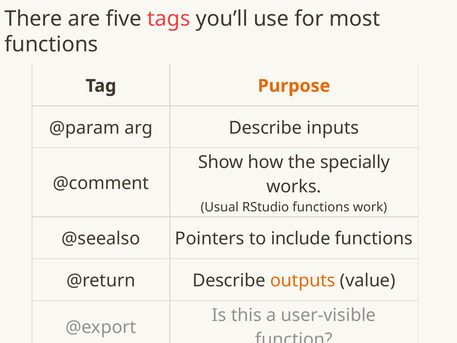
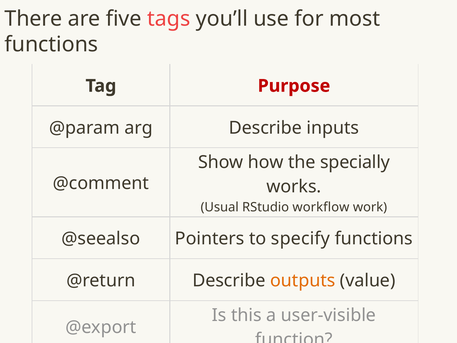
Purpose colour: orange -> red
RStudio functions: functions -> workflow
include: include -> specify
